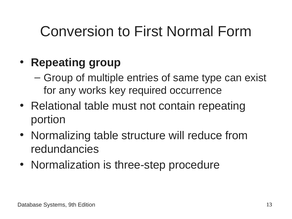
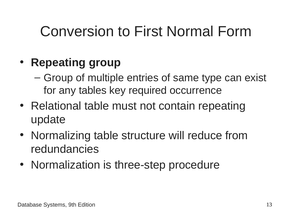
works: works -> tables
portion: portion -> update
